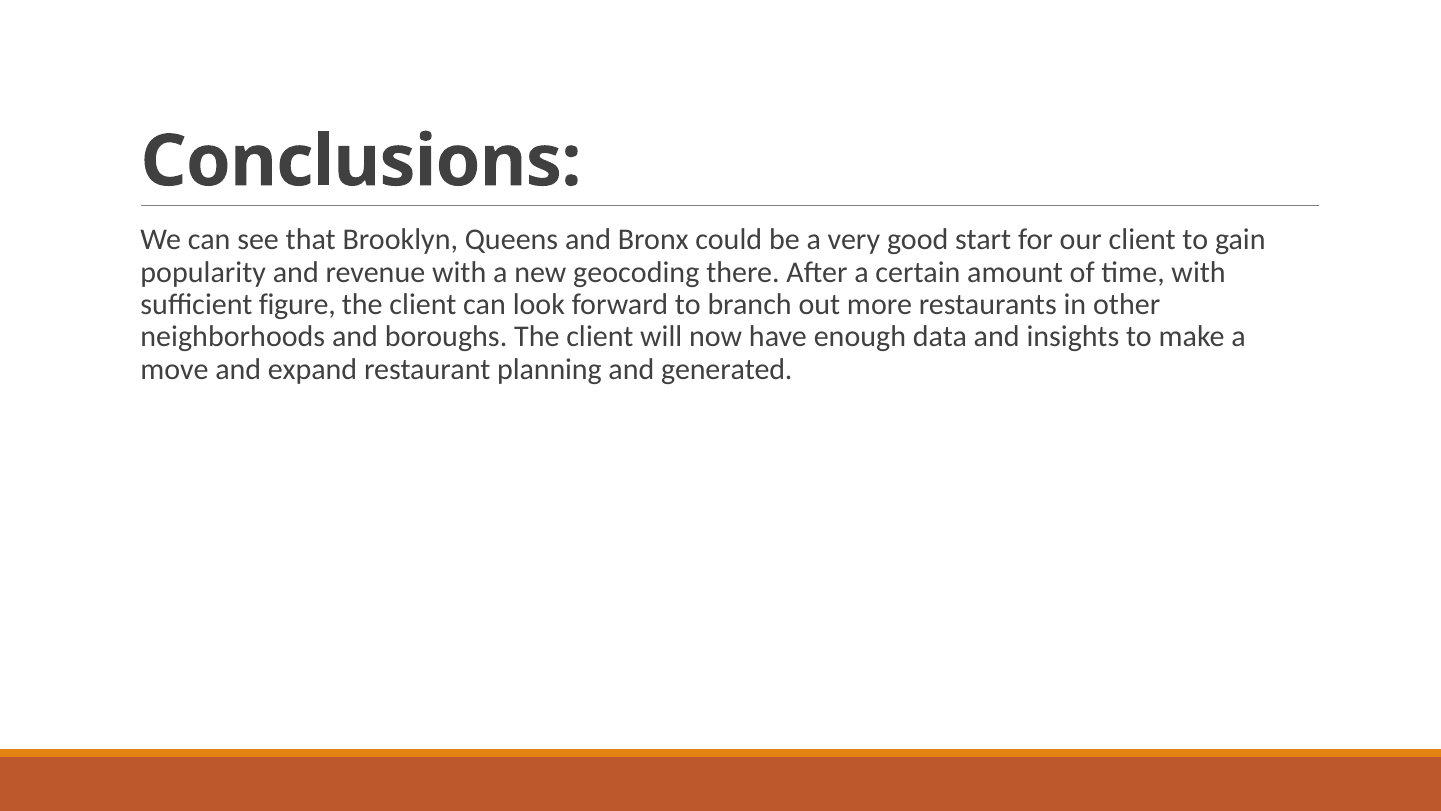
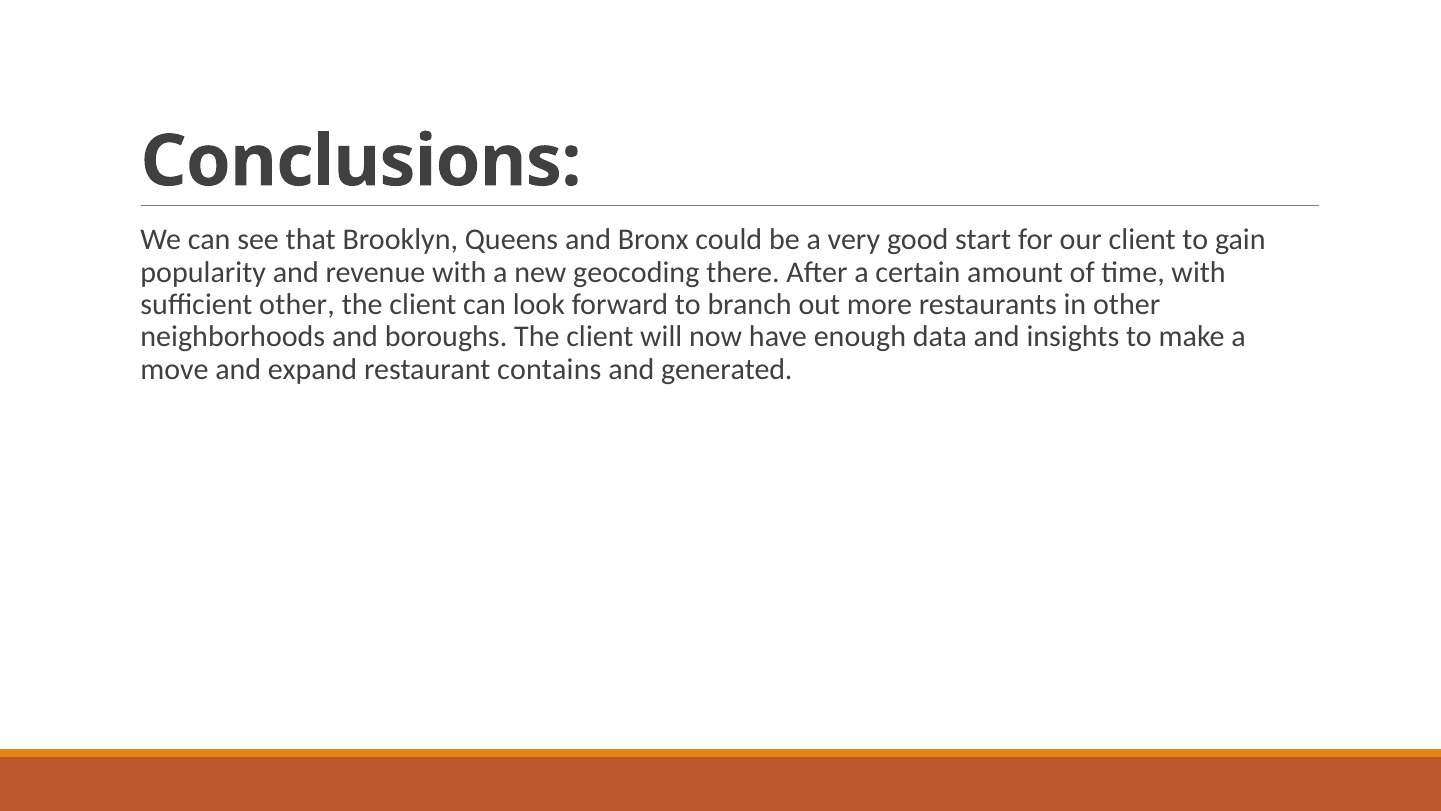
sufficient figure: figure -> other
planning: planning -> contains
